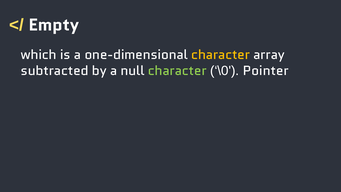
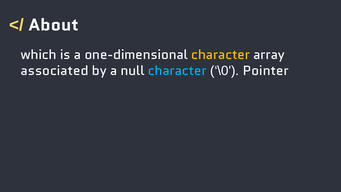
Empty: Empty -> About
subtracted: subtracted -> associated
character at (177, 71) colour: light green -> light blue
